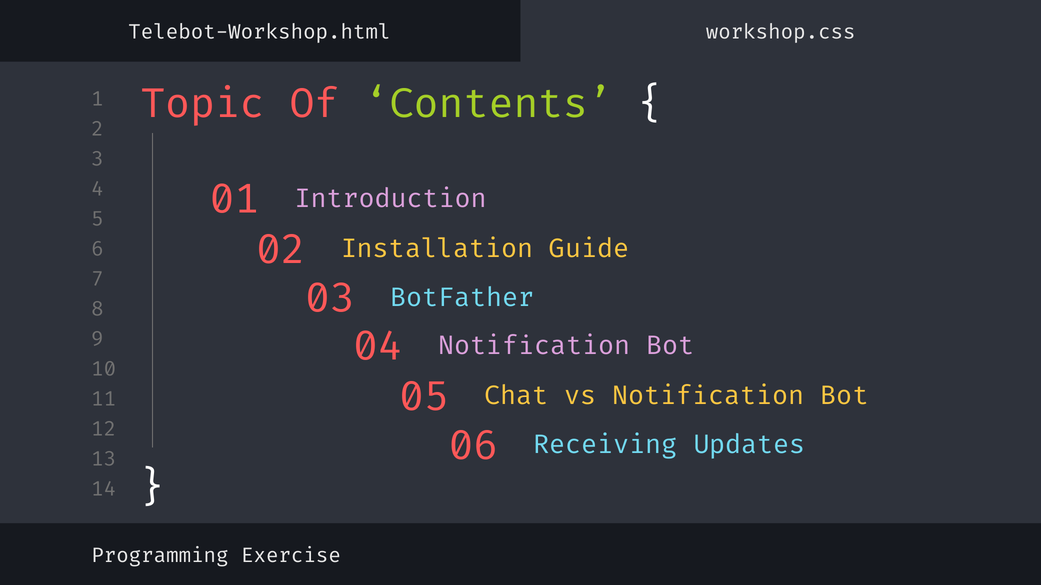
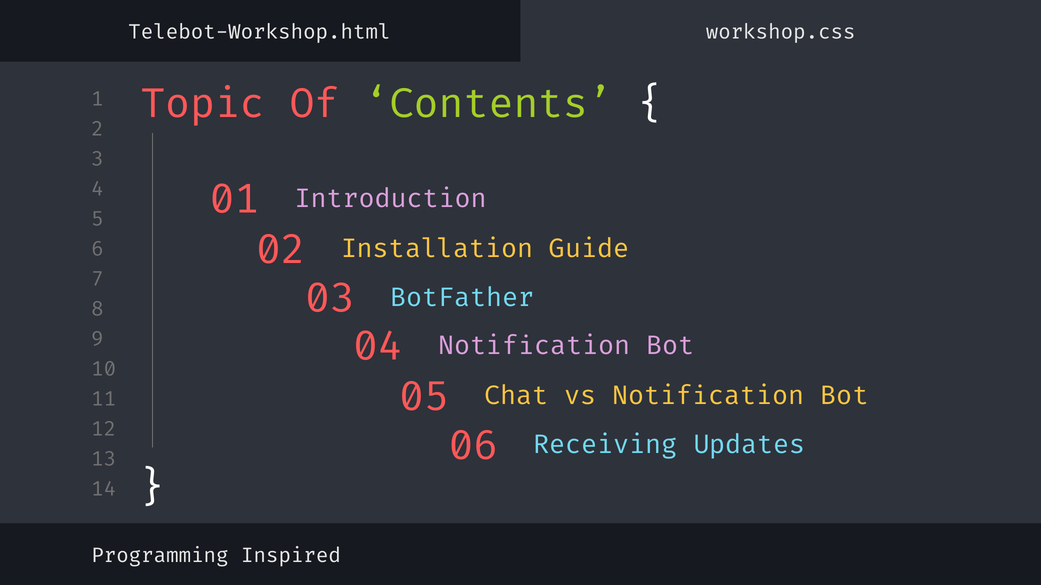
Exercise: Exercise -> Inspired
